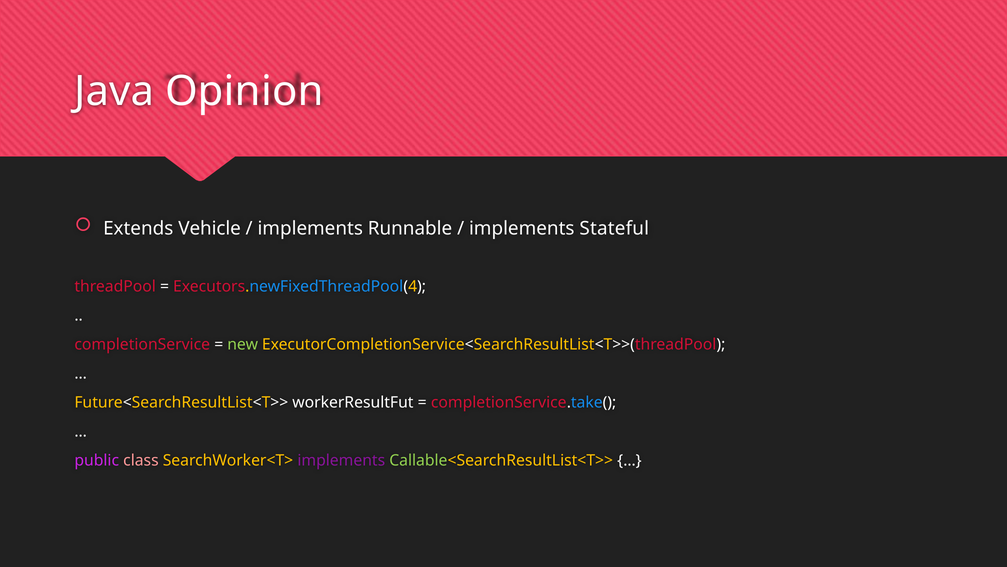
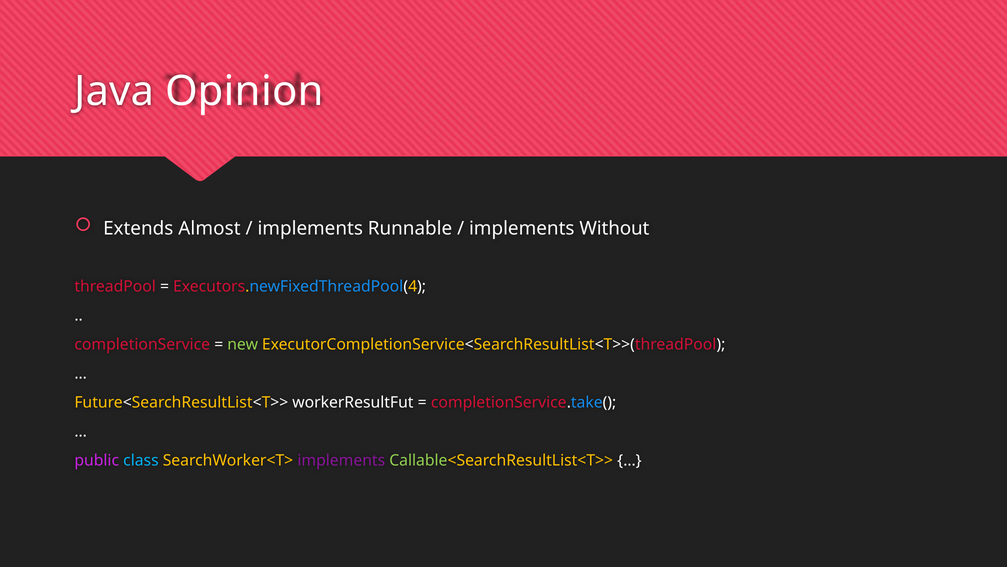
Vehicle: Vehicle -> Almost
Stateful: Stateful -> Without
class colour: pink -> light blue
